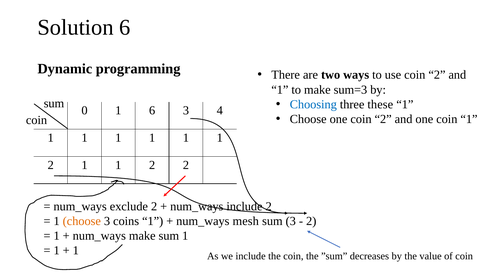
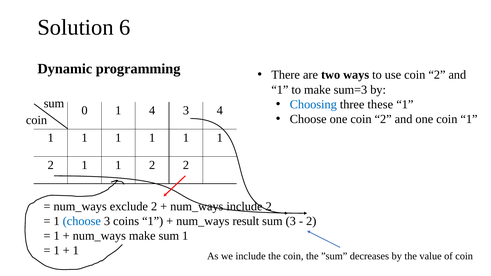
1 6: 6 -> 4
choose at (82, 221) colour: orange -> blue
mesh: mesh -> result
